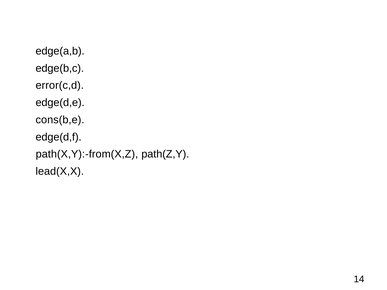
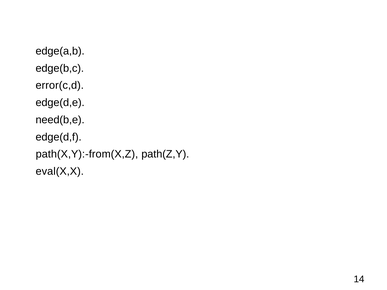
cons(b,e: cons(b,e -> need(b,e
lead(X,X: lead(X,X -> eval(X,X
